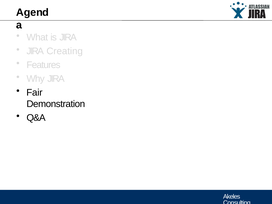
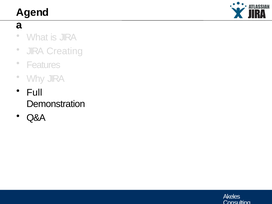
Fair: Fair -> Full
